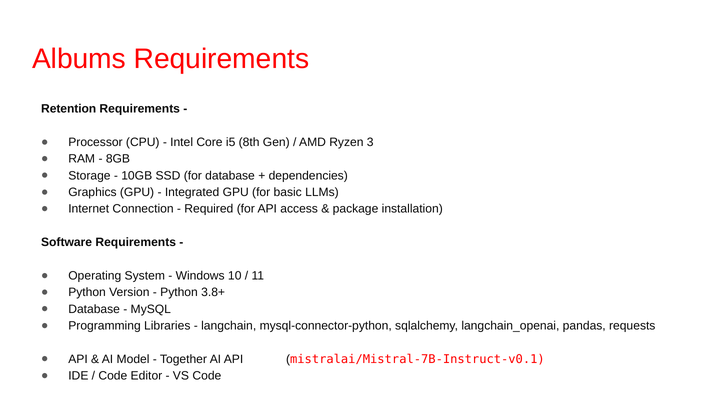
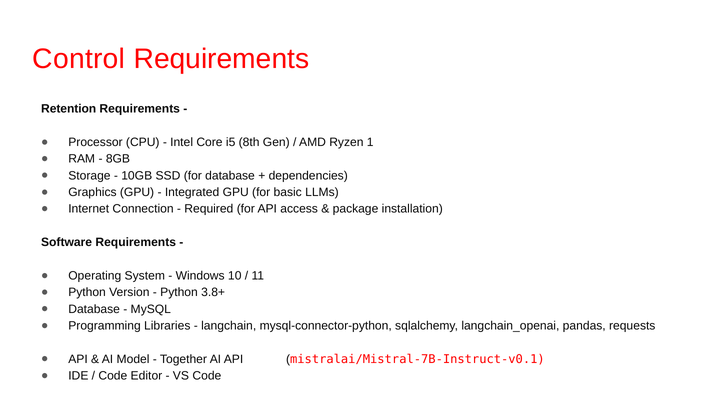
Albums: Albums -> Control
3: 3 -> 1
